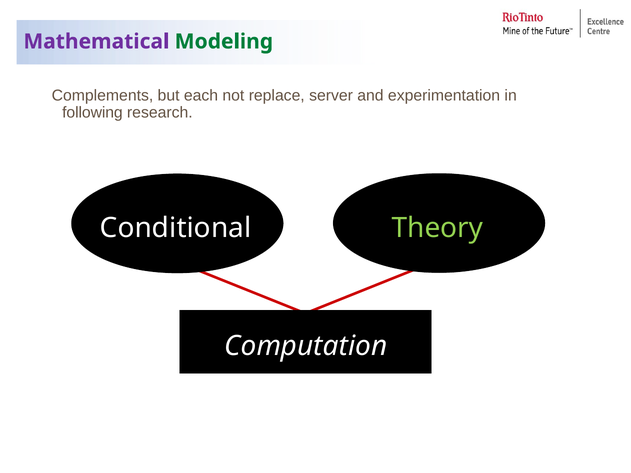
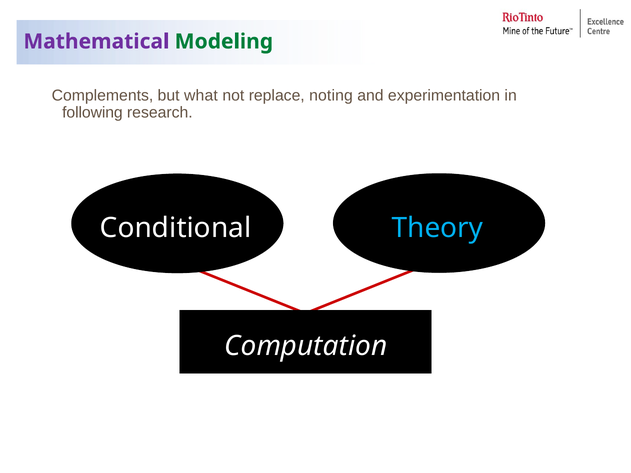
each: each -> what
server: server -> noting
Theory colour: light green -> light blue
